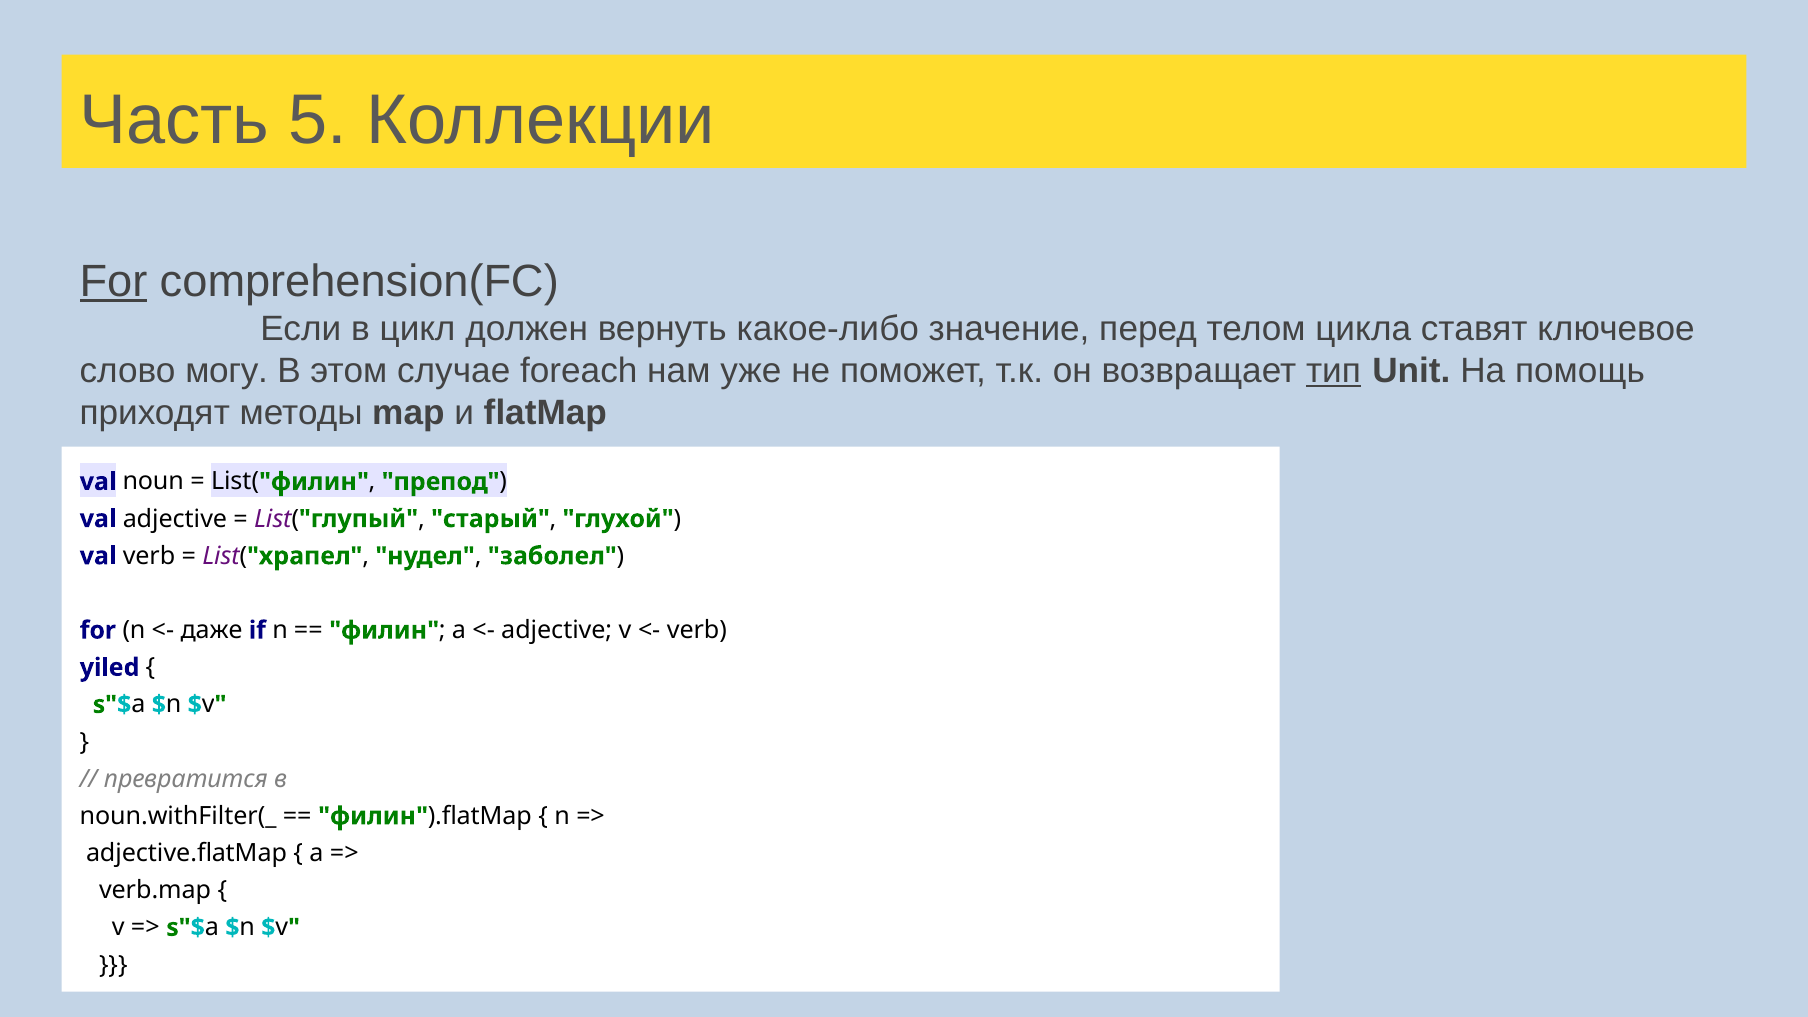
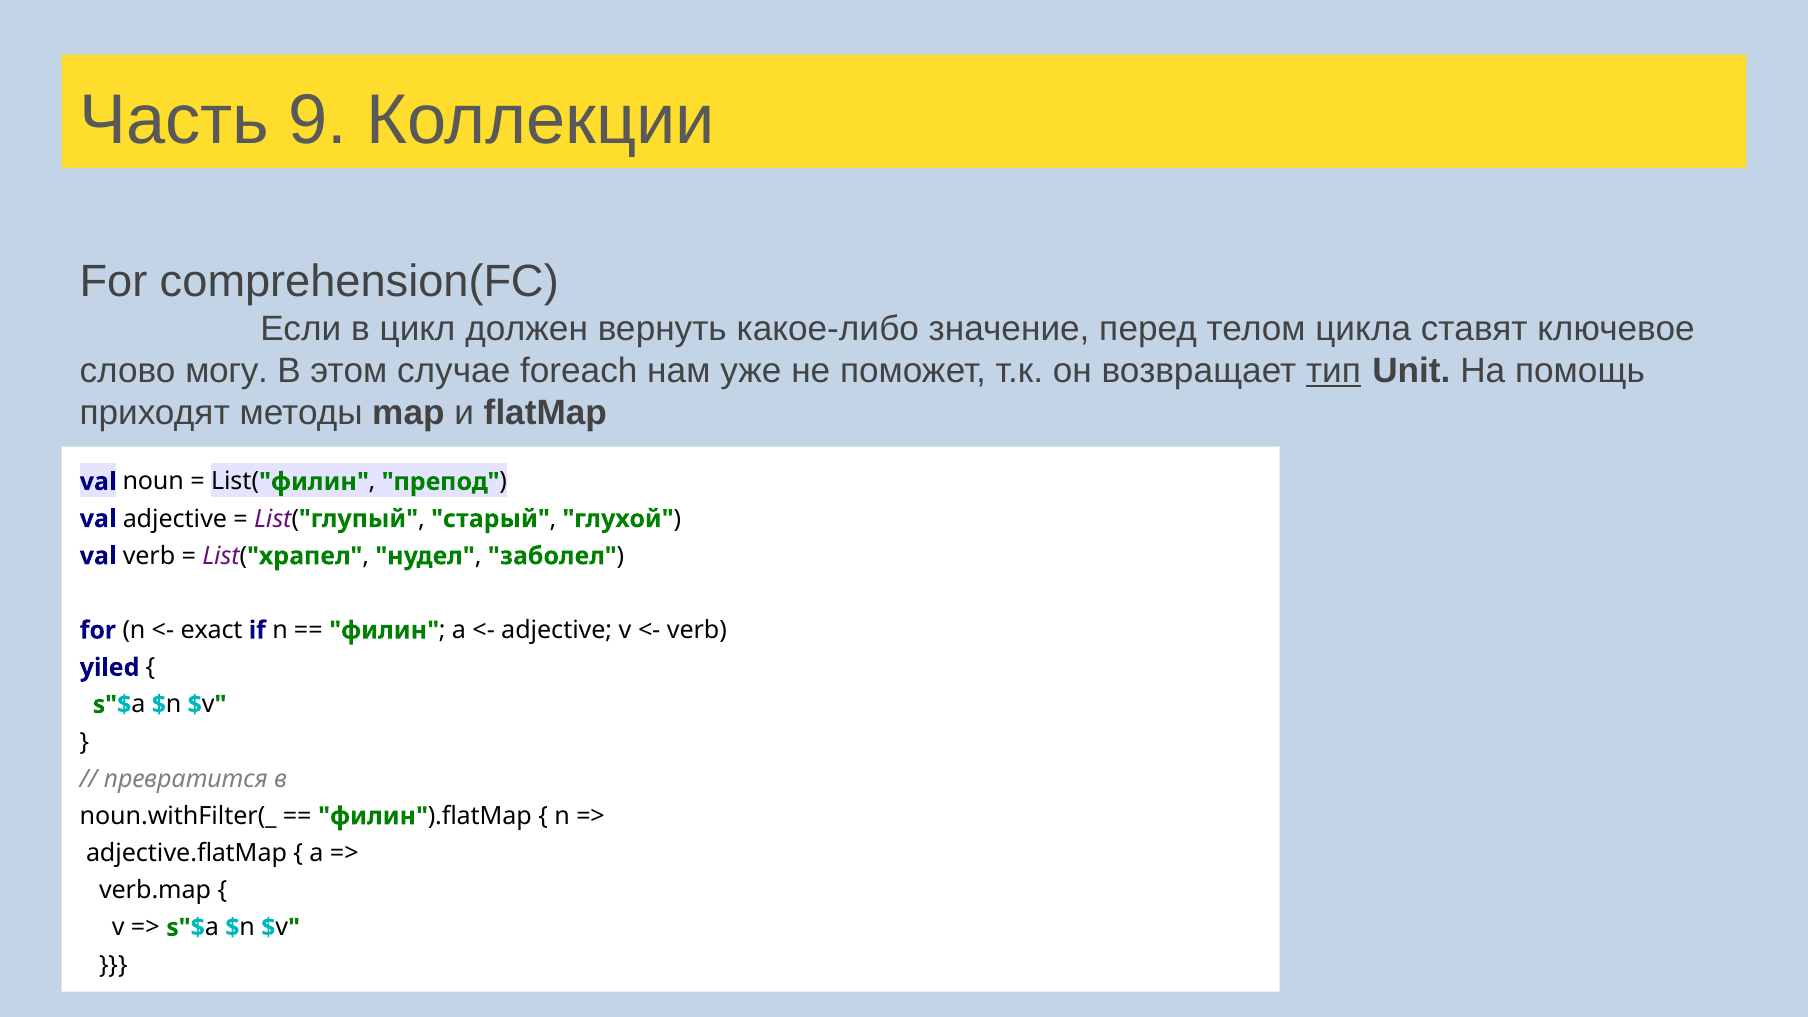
5: 5 -> 9
For at (114, 281) underline: present -> none
даже: даже -> exact
